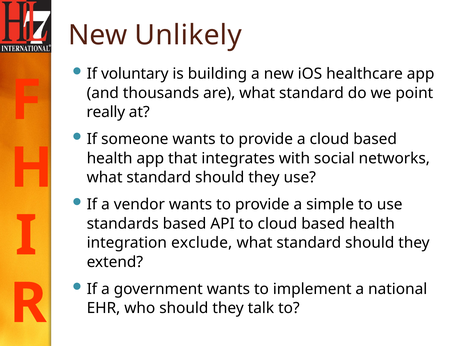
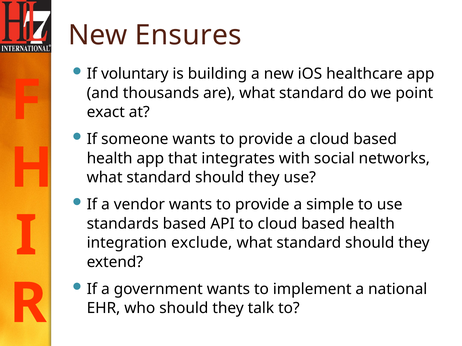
Unlikely: Unlikely -> Ensures
really: really -> exact
